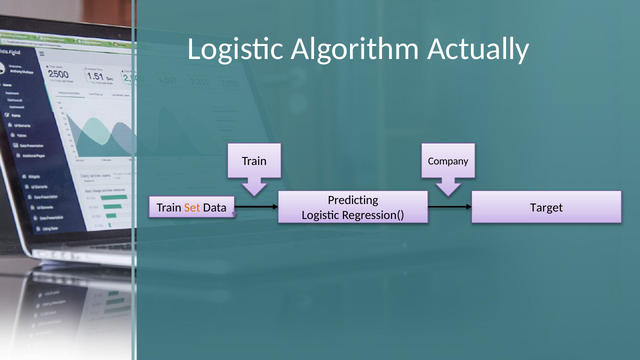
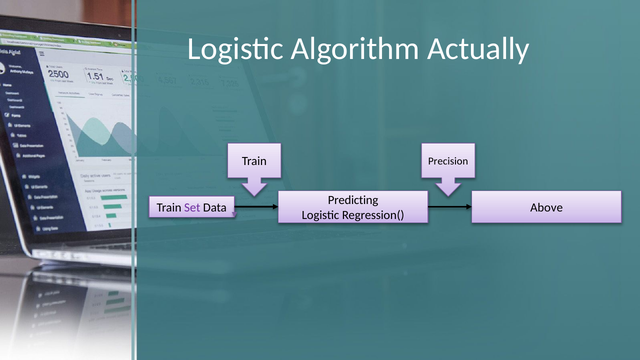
Company: Company -> Precision
Set colour: orange -> purple
Target: Target -> Above
